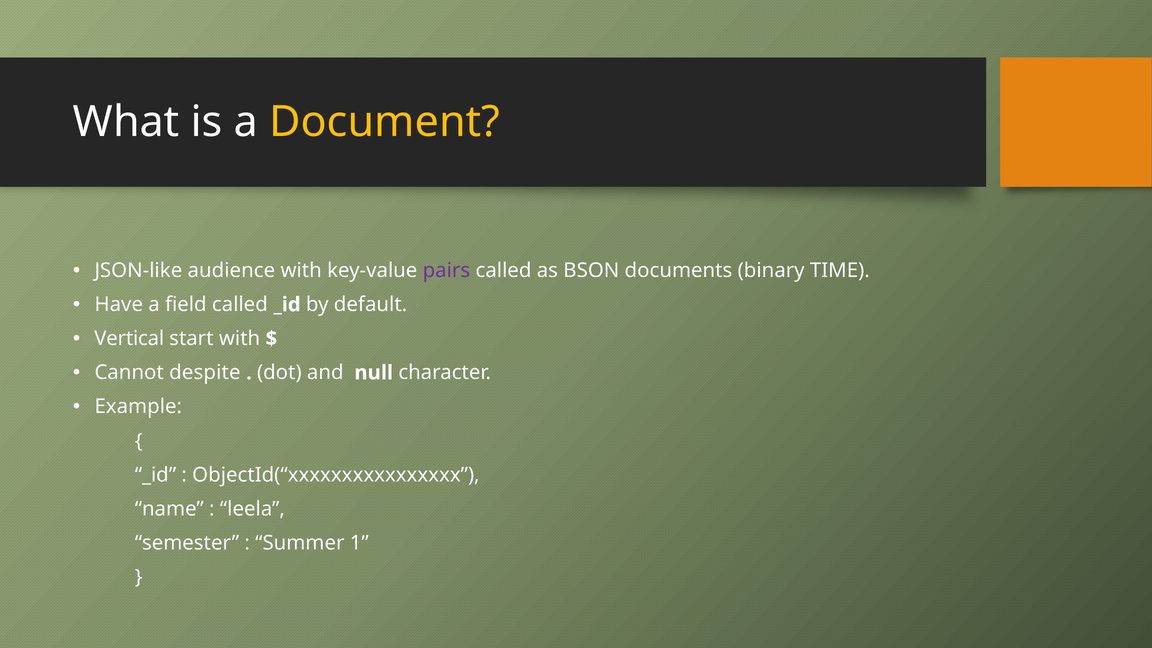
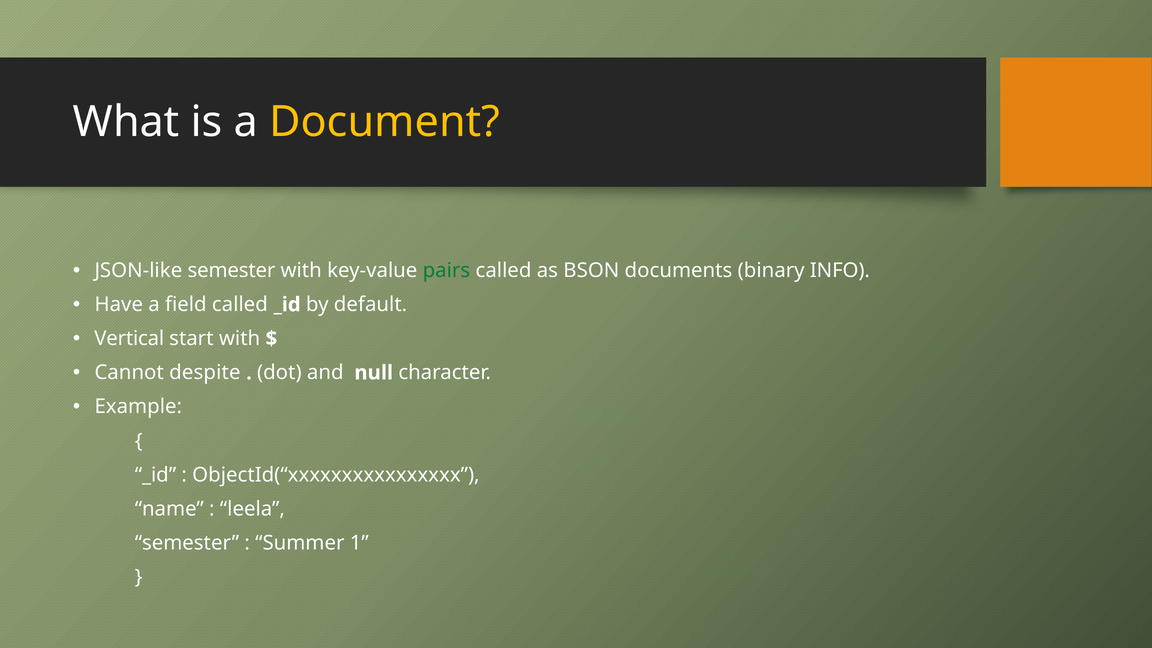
JSON-like audience: audience -> semester
pairs colour: purple -> green
TIME: TIME -> INFO
